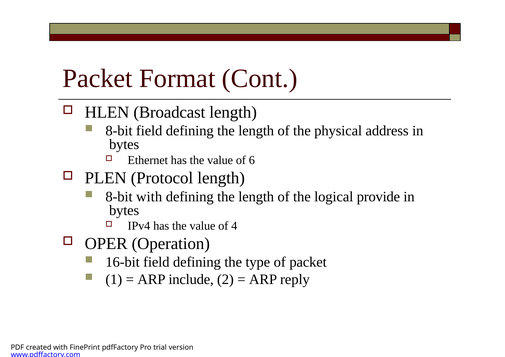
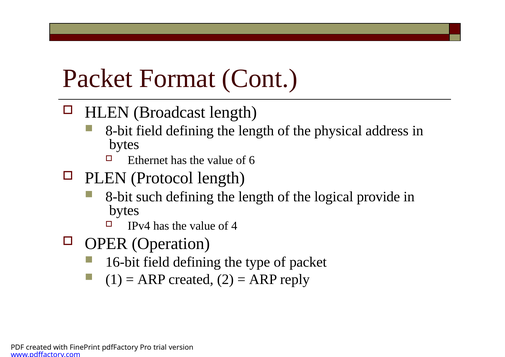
8-bit with: with -> such
ARP include: include -> created
